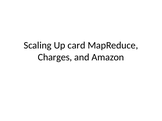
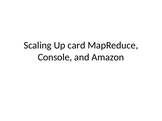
Charges: Charges -> Console
